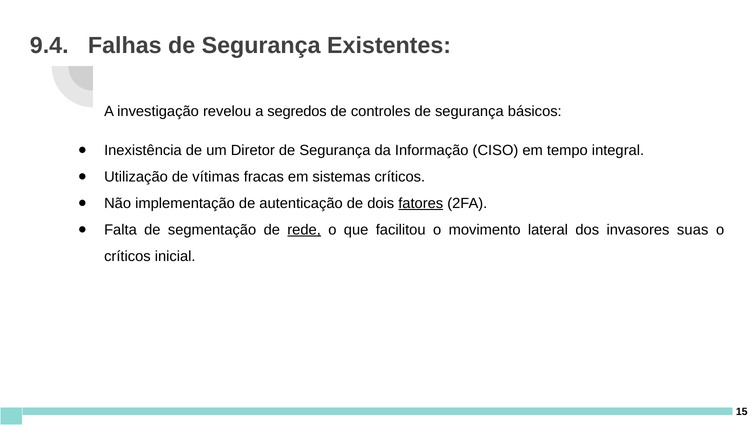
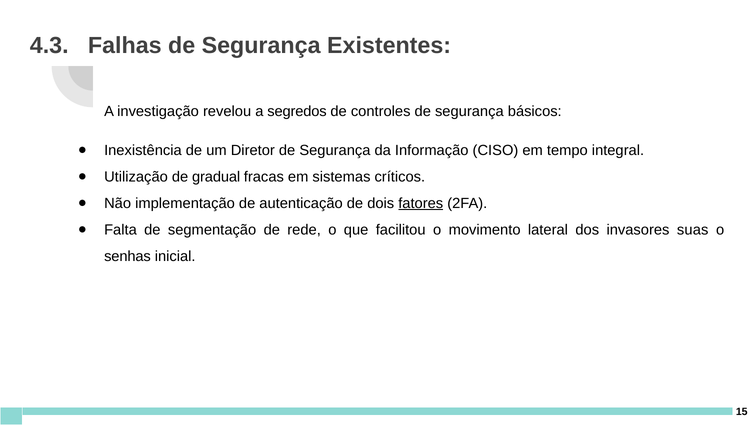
9.4: 9.4 -> 4.3
vítimas: vítimas -> gradual
rede underline: present -> none
críticos at (127, 256): críticos -> senhas
